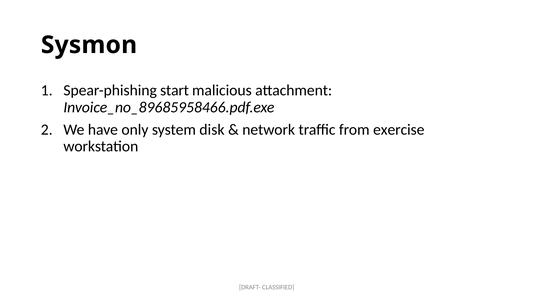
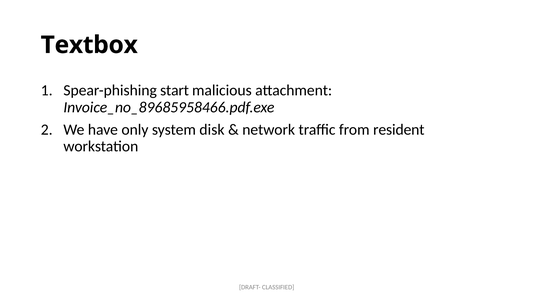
Sysmon: Sysmon -> Textbox
exercise: exercise -> resident
